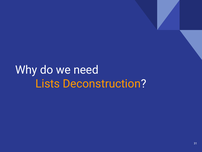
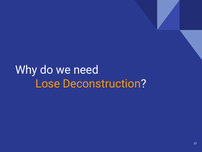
Lists: Lists -> Lose
